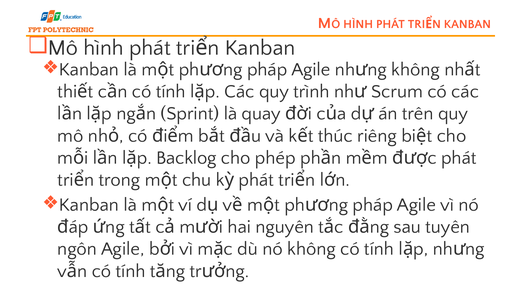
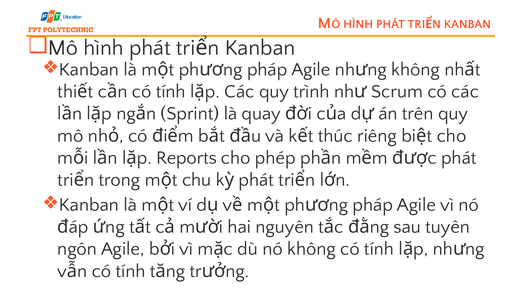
Backlog: Backlog -> Reports
